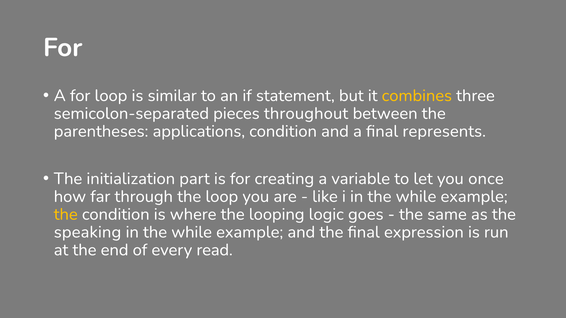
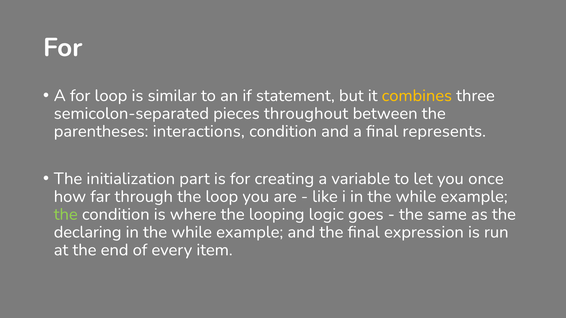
applications: applications -> interactions
the at (66, 214) colour: yellow -> light green
speaking: speaking -> declaring
read: read -> item
